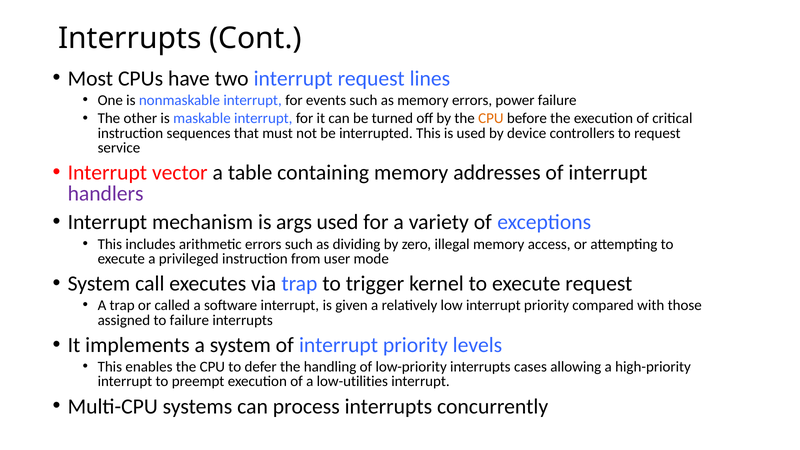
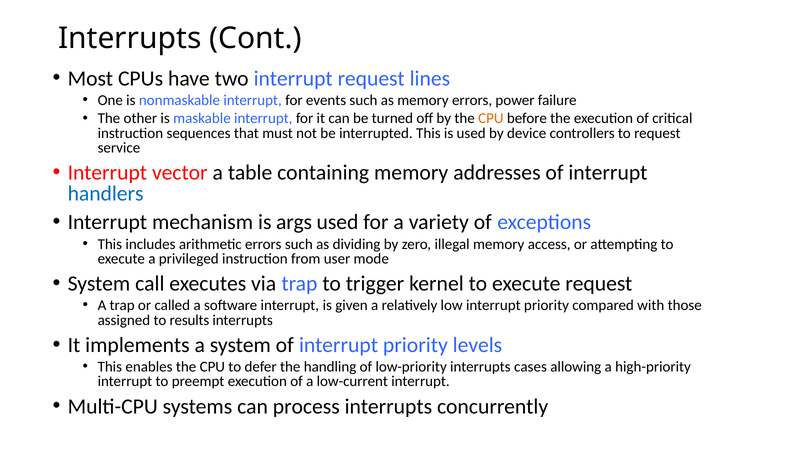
handlers colour: purple -> blue
to failure: failure -> results
low-utilities: low-utilities -> low-current
